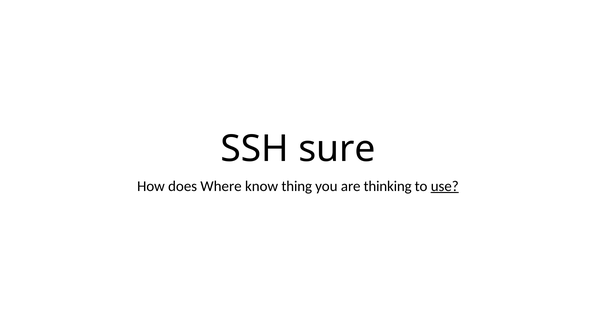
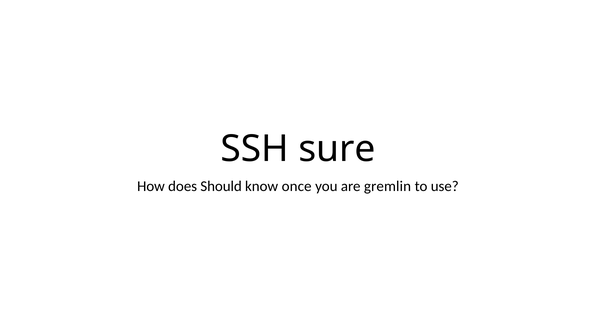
Where: Where -> Should
thing: thing -> once
thinking: thinking -> gremlin
use underline: present -> none
